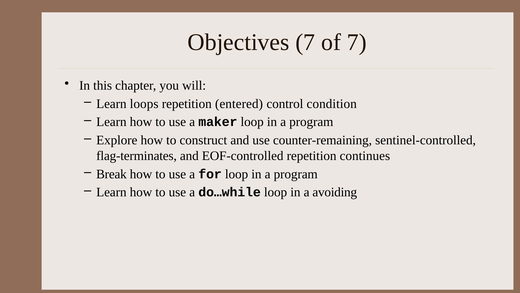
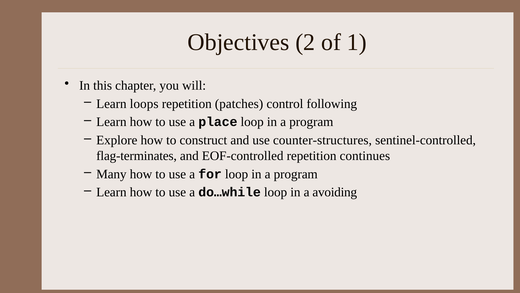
Objectives 7: 7 -> 2
of 7: 7 -> 1
entered: entered -> patches
condition: condition -> following
maker: maker -> place
counter-remaining: counter-remaining -> counter-structures
Break: Break -> Many
